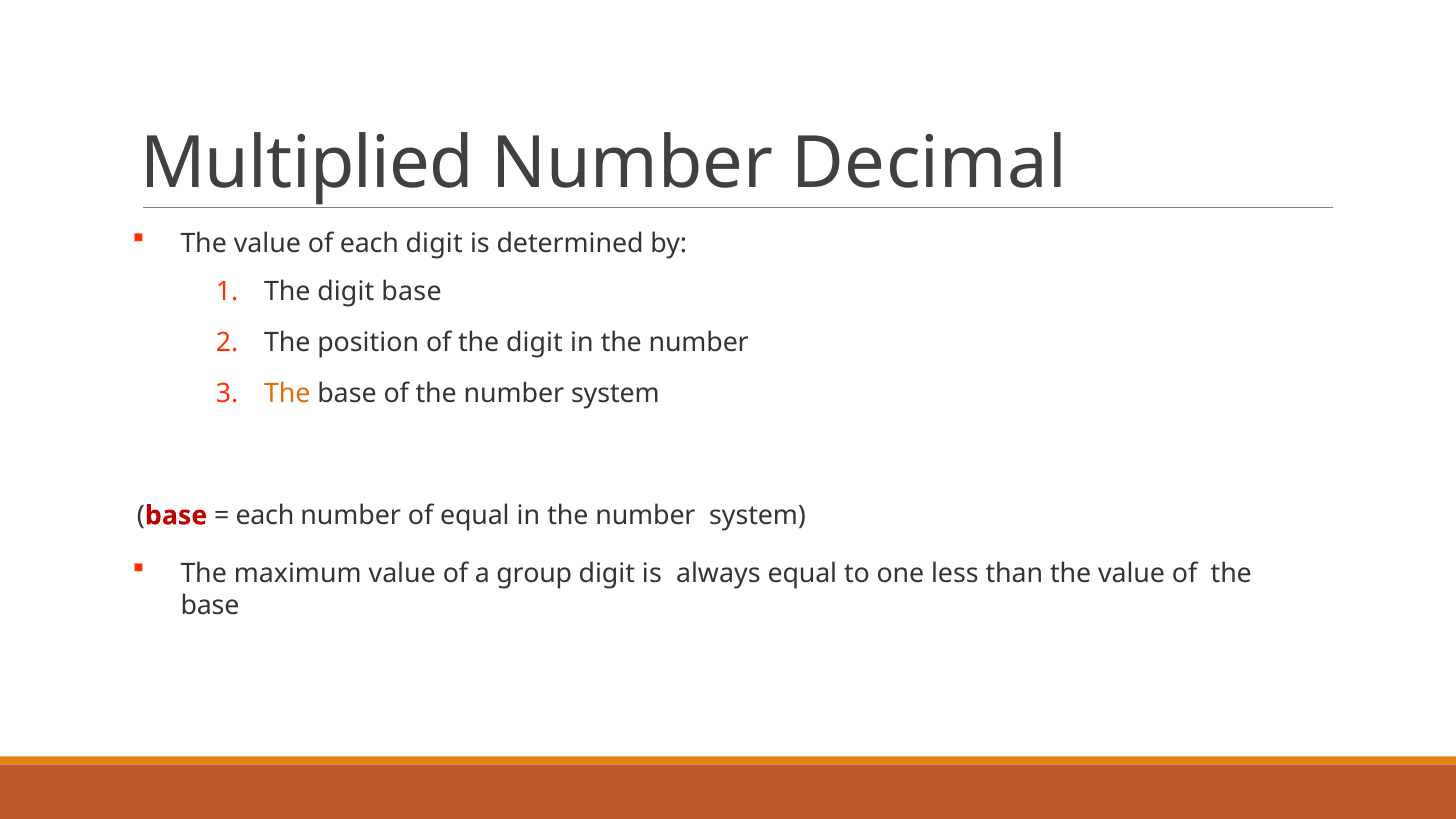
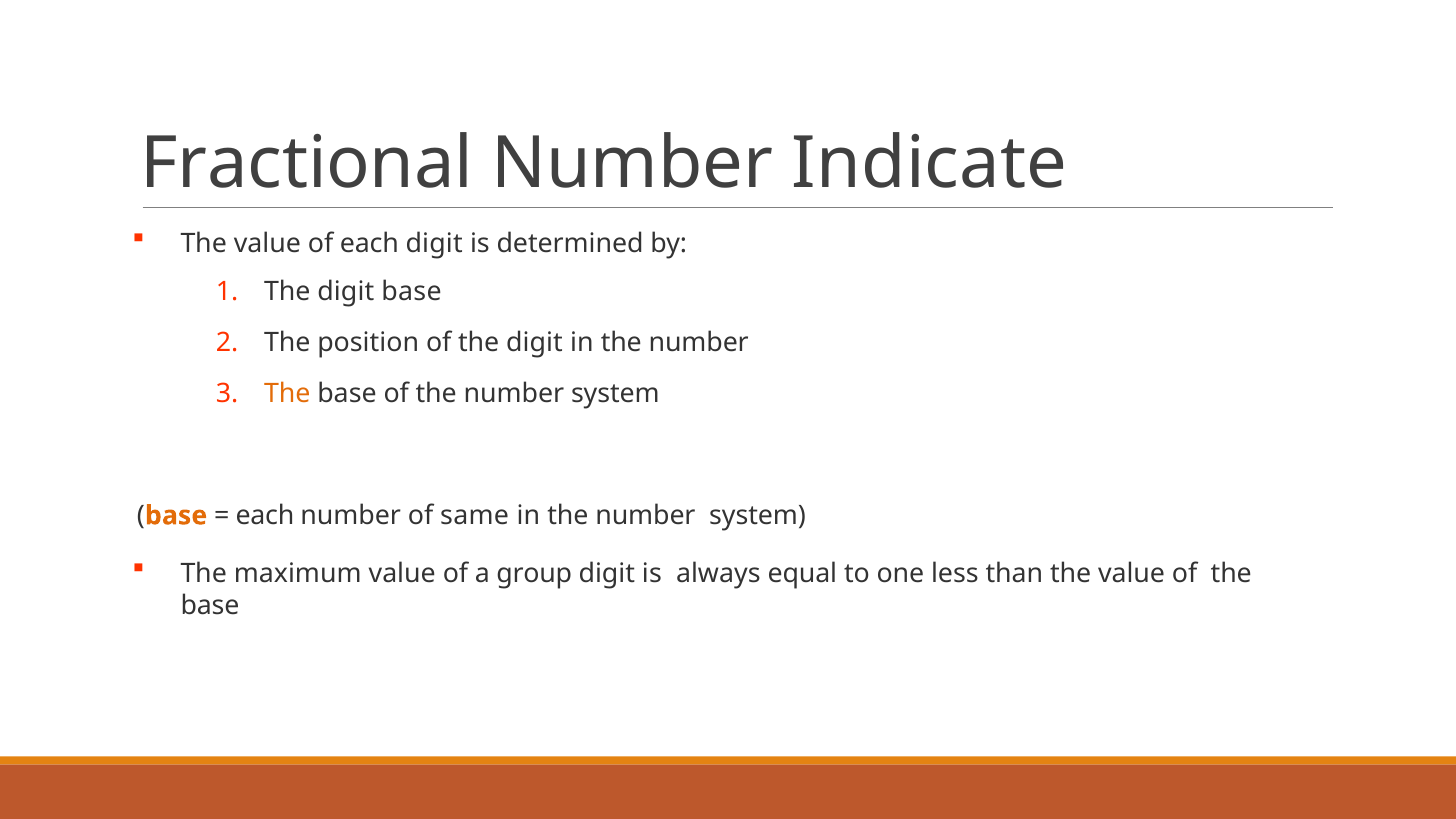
Multiplied: Multiplied -> Fractional
Decimal: Decimal -> Indicate
base at (176, 516) colour: red -> orange
of equal: equal -> same
